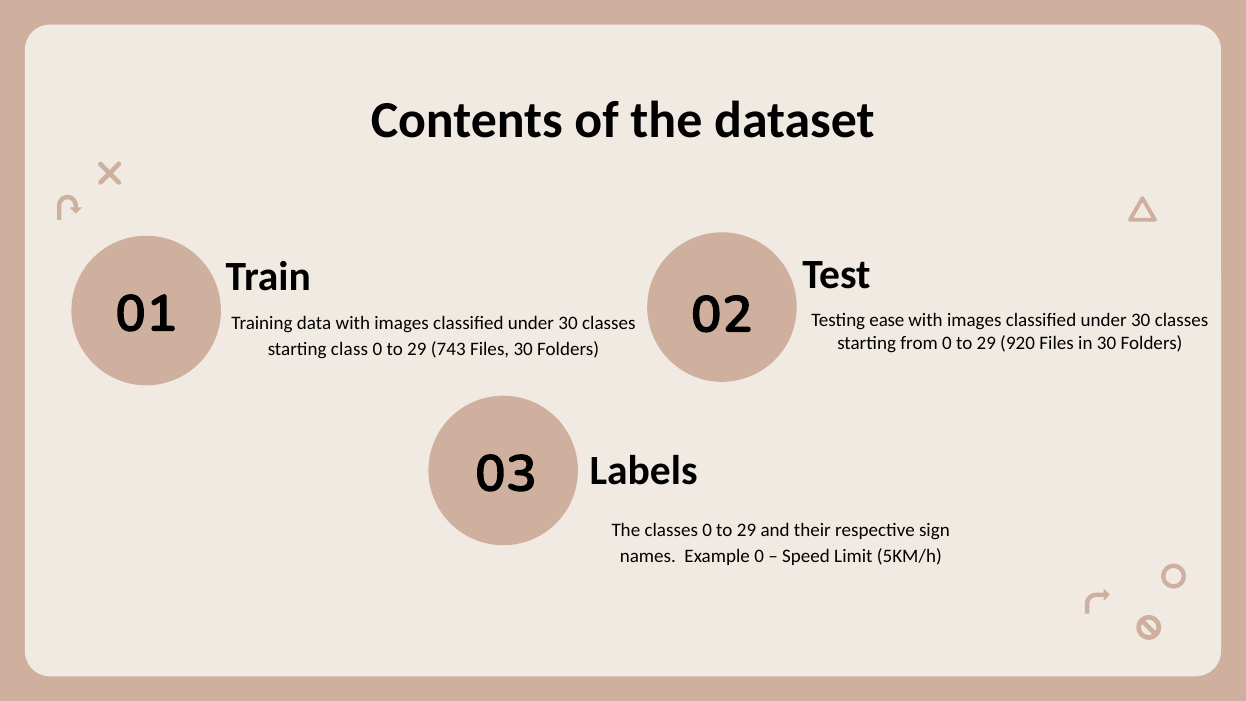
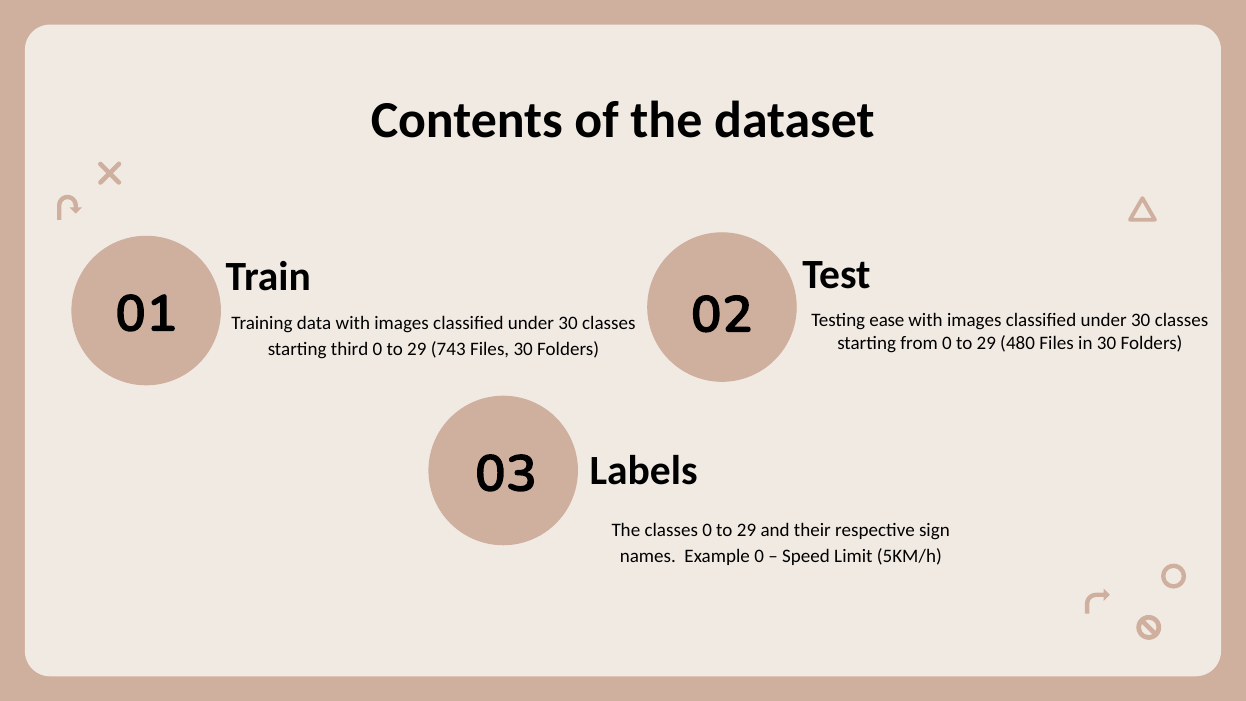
920: 920 -> 480
class: class -> third
